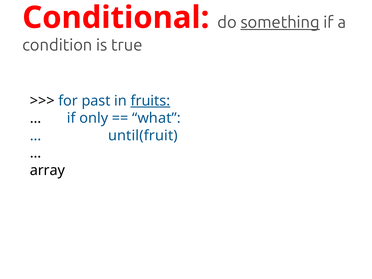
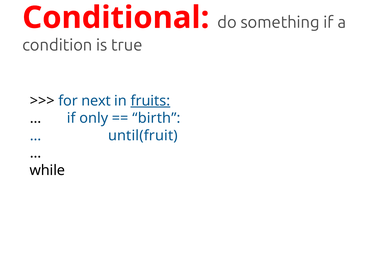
something underline: present -> none
past: past -> next
what: what -> birth
array: array -> while
